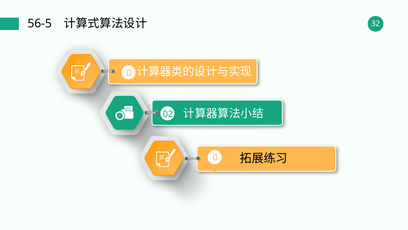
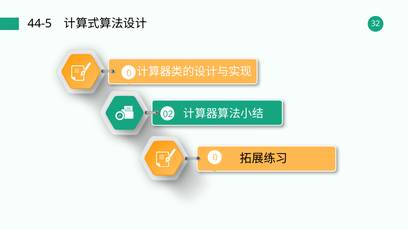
56-5: 56-5 -> 44-5
